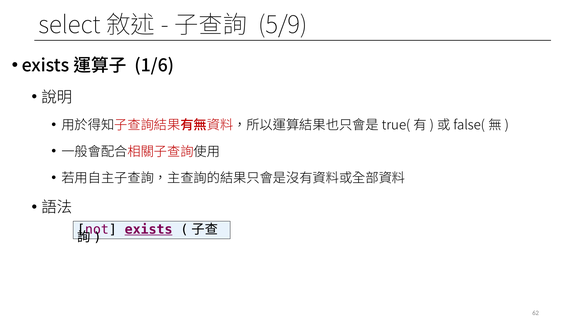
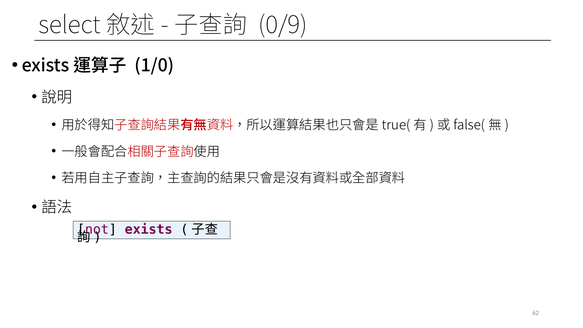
5/9: 5/9 -> 0/9
1/6: 1/6 -> 1/0
exists underline: present -> none
